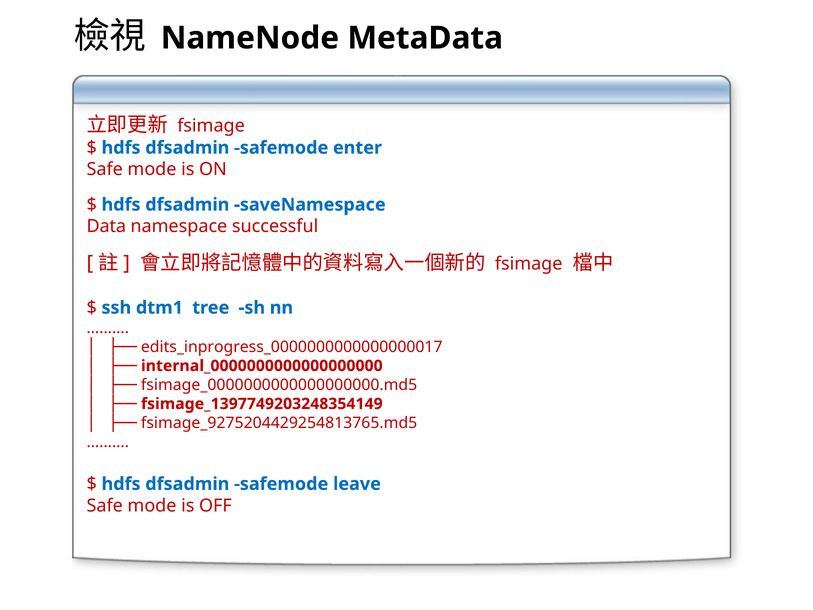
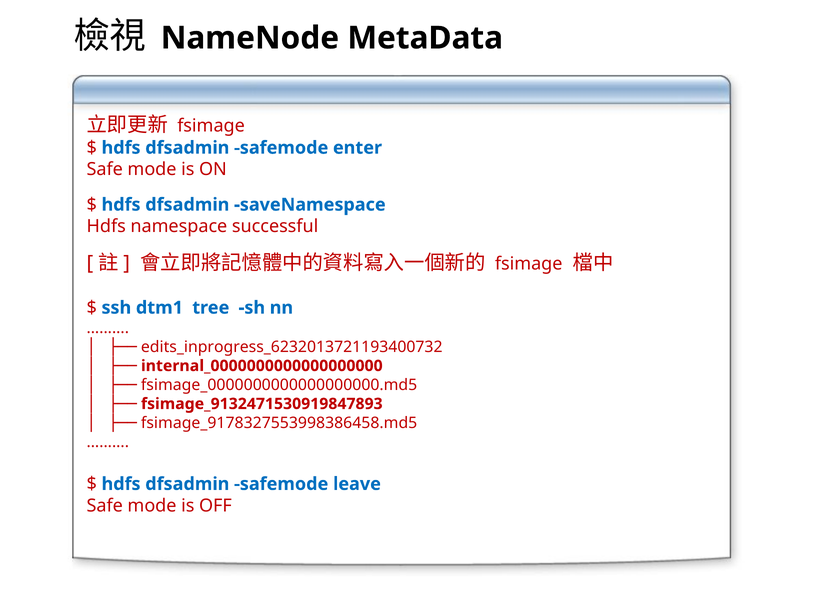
Data at (106, 226): Data -> Hdfs
edits_inprogress_0000000000000000017: edits_inprogress_0000000000000000017 -> edits_inprogress_6232013721193400732
fsimage_1397749203248354149: fsimage_1397749203248354149 -> fsimage_9132471530919847893
fsimage_9275204429254813765.md5: fsimage_9275204429254813765.md5 -> fsimage_9178327553998386458.md5
